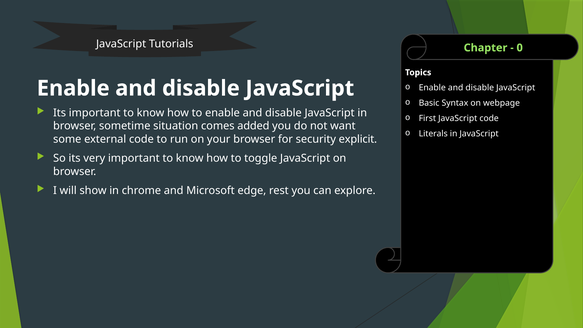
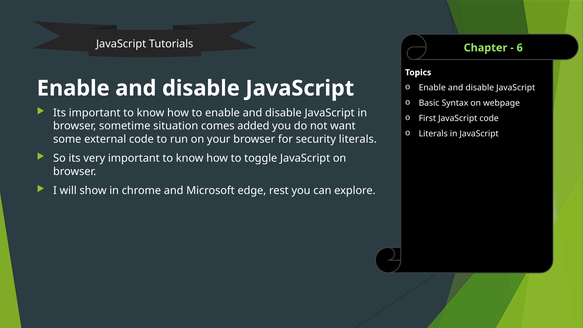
0: 0 -> 6
security explicit: explicit -> literals
